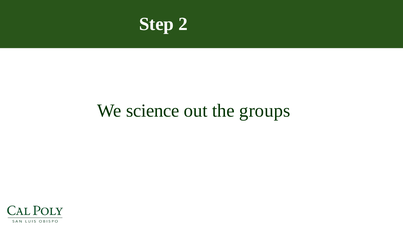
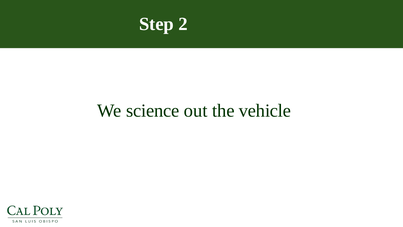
groups: groups -> vehicle
